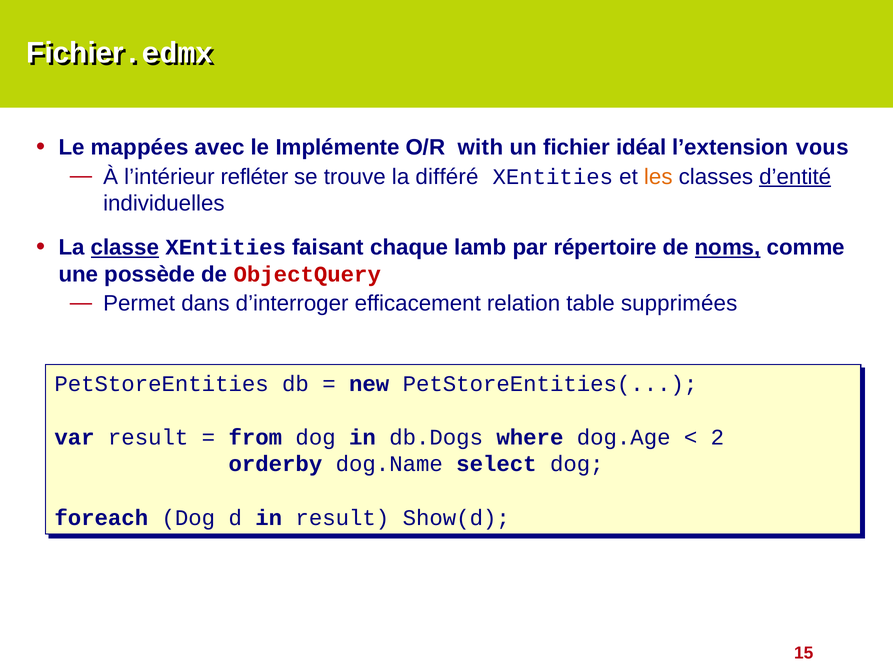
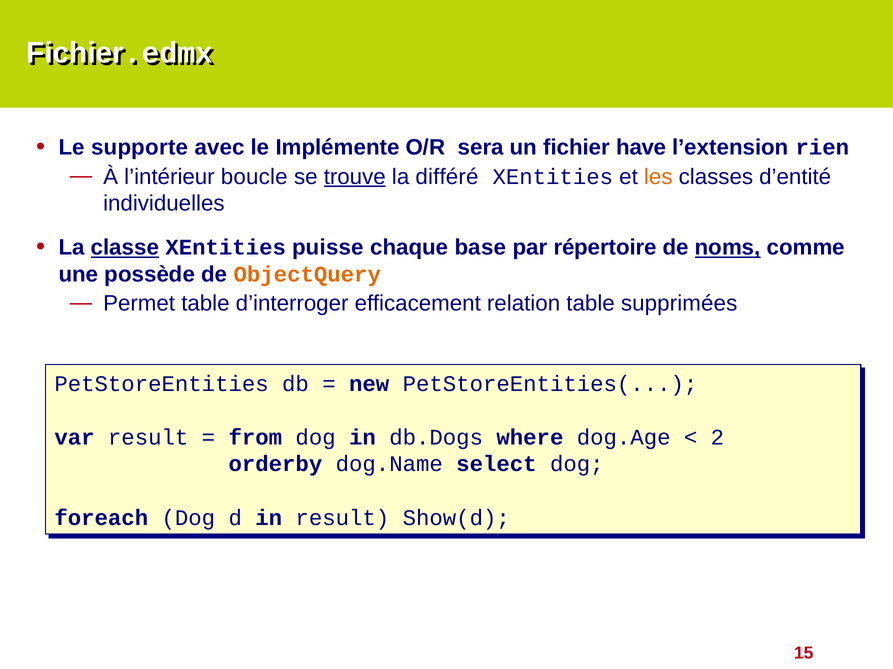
mappées: mappées -> supporte
with: with -> sera
idéal: idéal -> have
vous: vous -> rien
refléter: refléter -> boucle
trouve underline: none -> present
d’entité underline: present -> none
faisant: faisant -> puisse
lamb: lamb -> base
ObjectQuery colour: red -> orange
Permet dans: dans -> table
